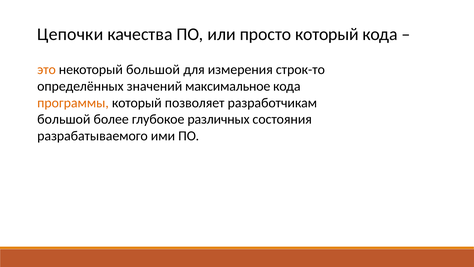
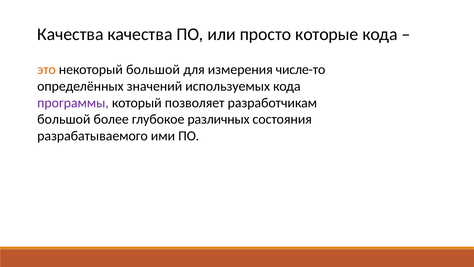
Цепочки at (70, 34): Цепочки -> Качества
просто который: который -> которые
строк-то: строк-то -> числе-то
максимальное: максимальное -> используемых
программы colour: orange -> purple
